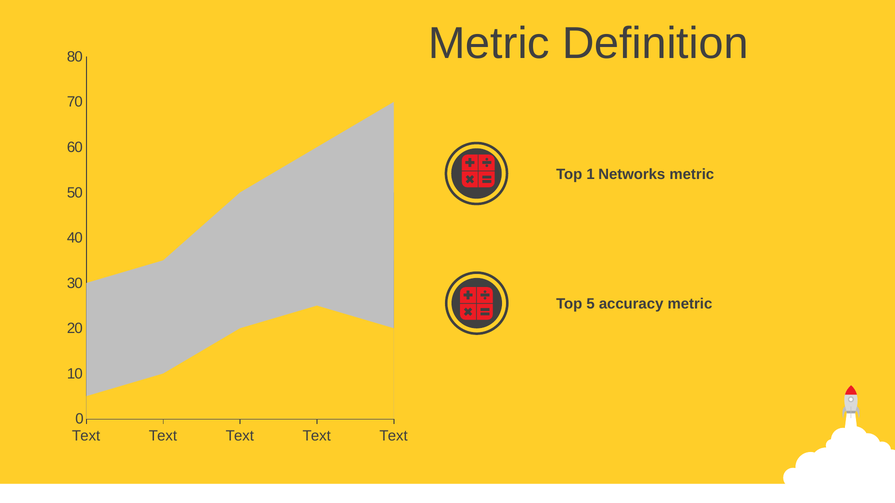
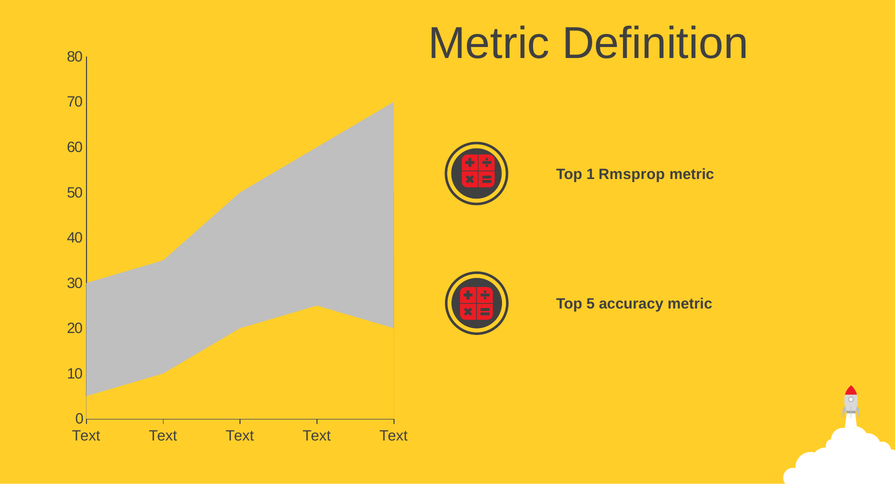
Networks: Networks -> Rmsprop
